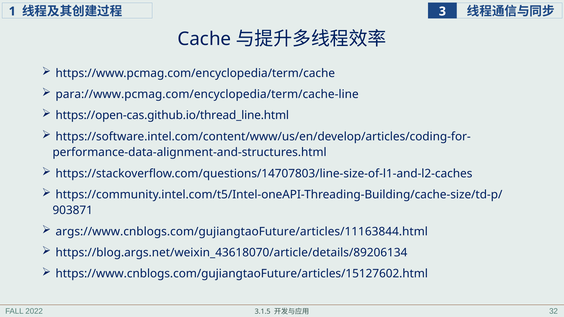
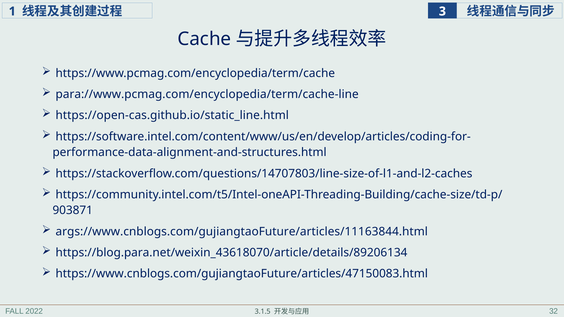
https://open-cas.github.io/thread_line.html: https://open-cas.github.io/thread_line.html -> https://open-cas.github.io/static_line.html
https://blog.args.net/weixin_43618070/article/details/89206134: https://blog.args.net/weixin_43618070/article/details/89206134 -> https://blog.para.net/weixin_43618070/article/details/89206134
https://www.cnblogs.com/gujiangtaoFuture/articles/15127602.html: https://www.cnblogs.com/gujiangtaoFuture/articles/15127602.html -> https://www.cnblogs.com/gujiangtaoFuture/articles/47150083.html
